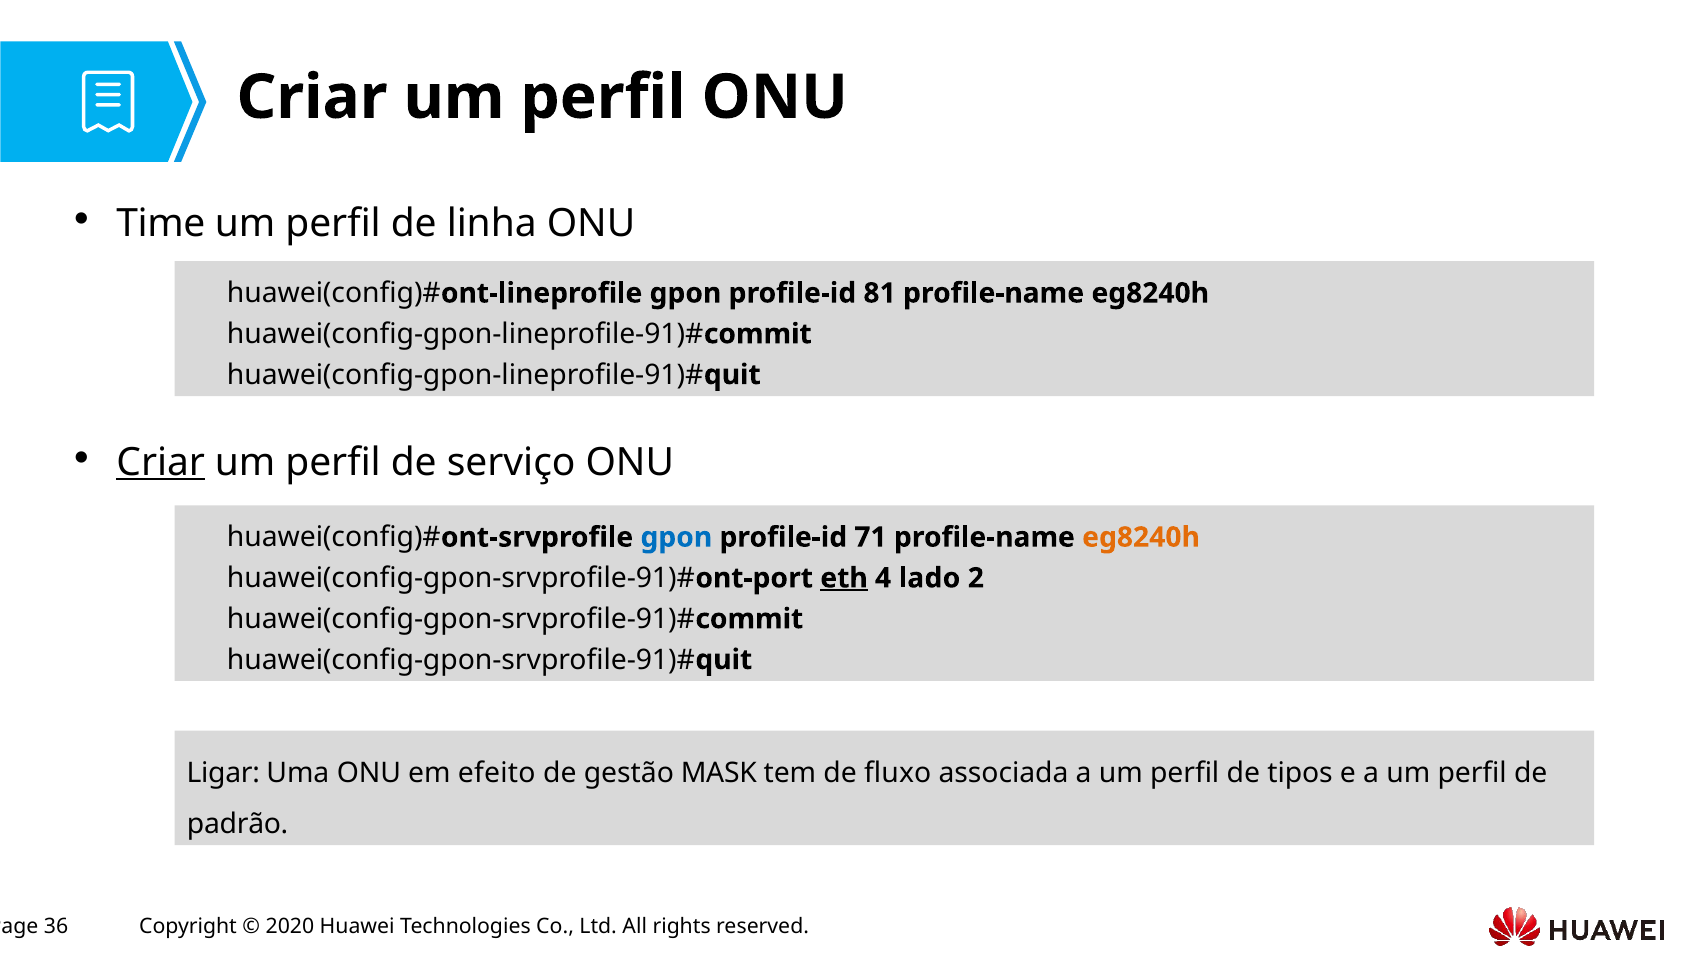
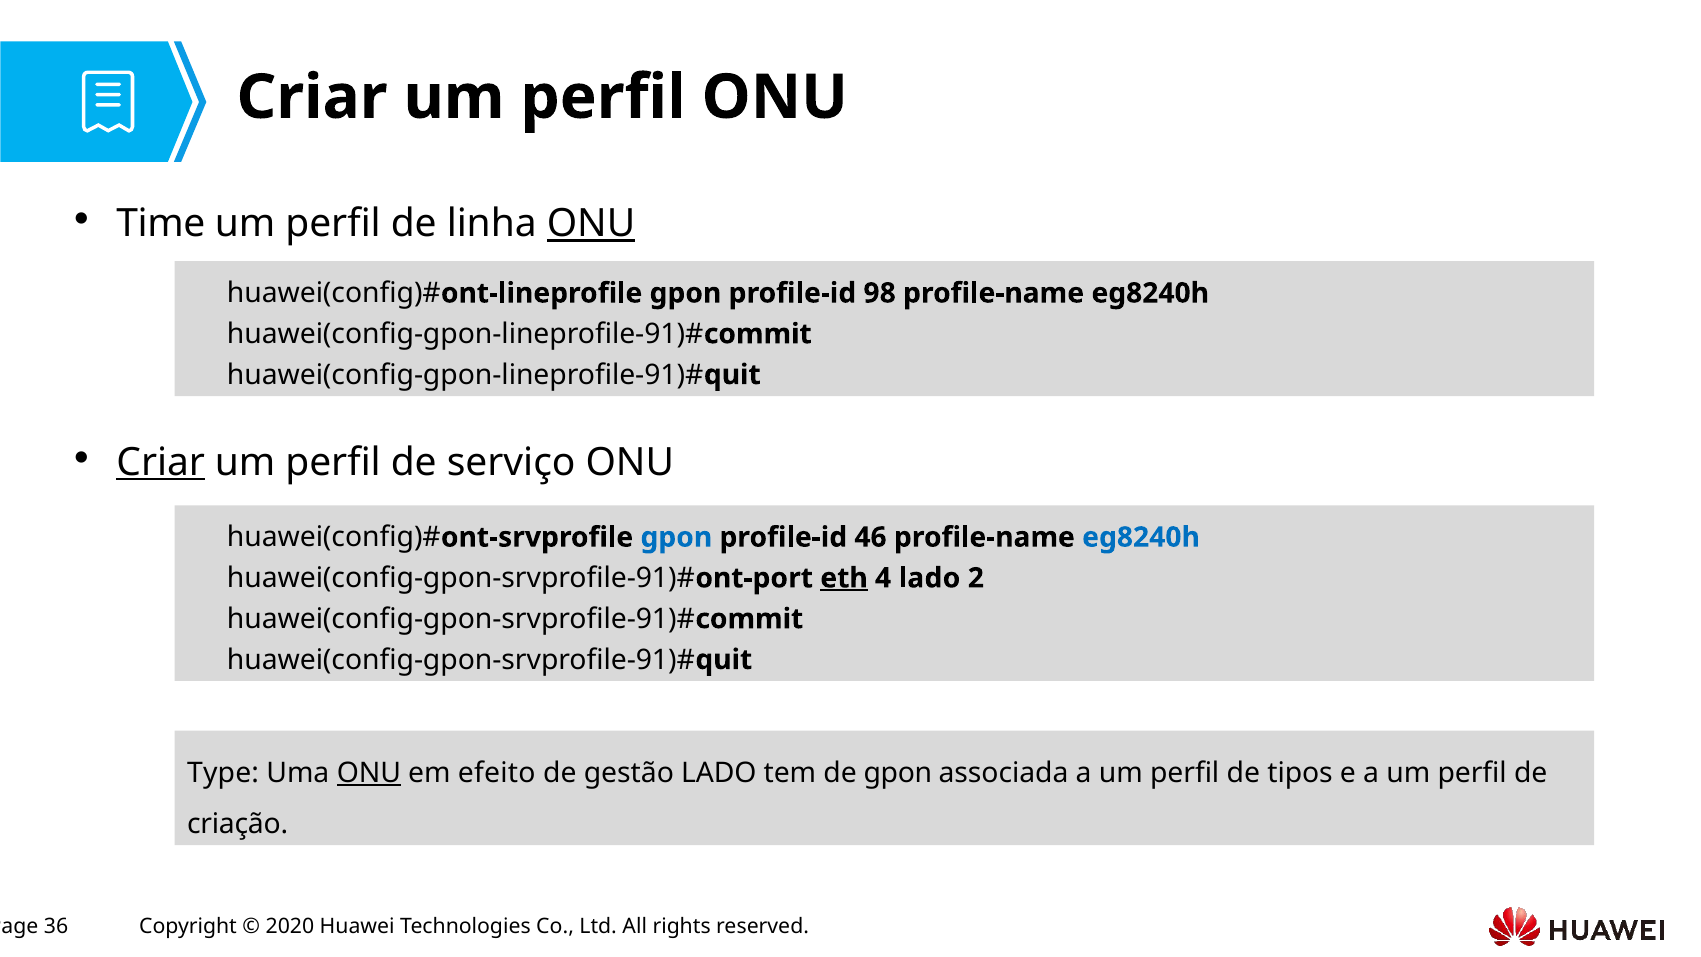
ONU at (591, 224) underline: none -> present
81: 81 -> 98
71: 71 -> 46
eg8240h at (1141, 537) colour: orange -> blue
Ligar: Ligar -> Type
ONU at (369, 773) underline: none -> present
gestão MASK: MASK -> LADO
de fluxo: fluxo -> gpon
padrão: padrão -> criação
